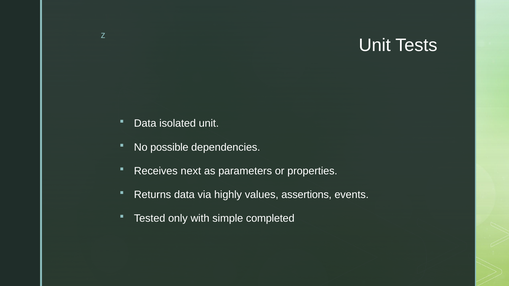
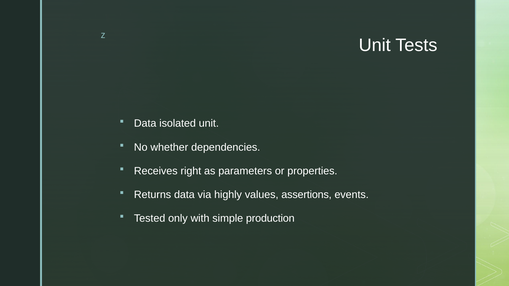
possible: possible -> whether
next: next -> right
completed: completed -> production
